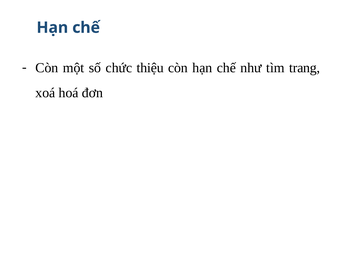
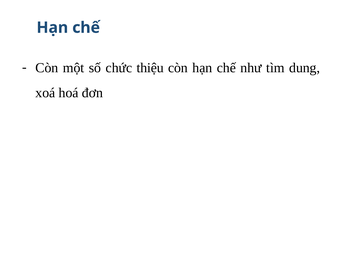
trang: trang -> dung
